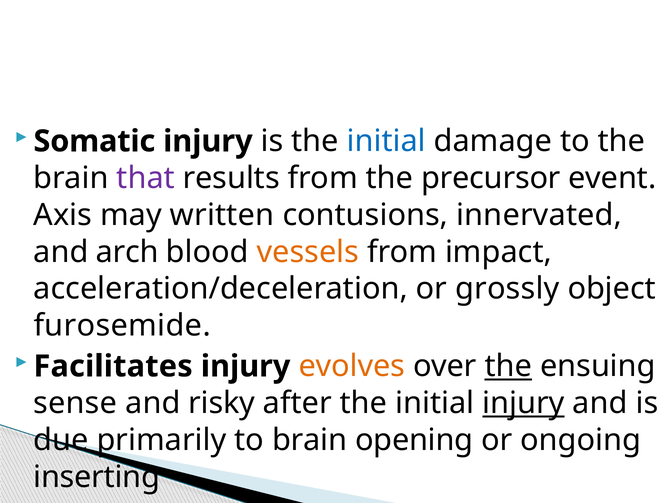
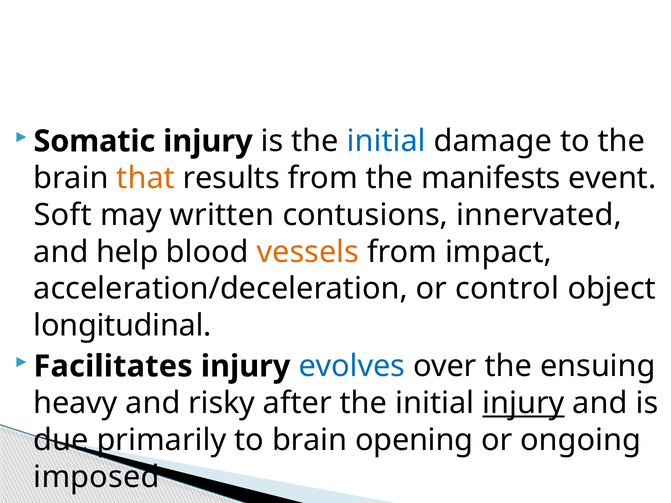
that colour: purple -> orange
precursor: precursor -> manifests
Axis: Axis -> Soft
arch: arch -> help
grossly: grossly -> control
furosemide: furosemide -> longitudinal
evolves colour: orange -> blue
the at (508, 366) underline: present -> none
sense: sense -> heavy
inserting: inserting -> imposed
